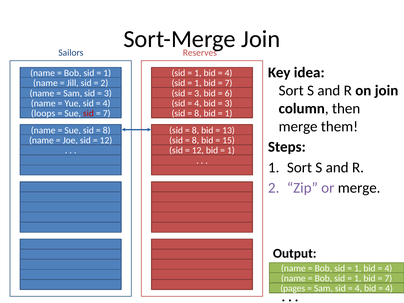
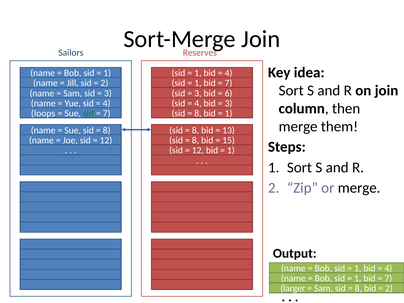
sid at (88, 113) colour: red -> green
pages: pages -> larger
4 at (358, 289): 4 -> 8
4 at (389, 289): 4 -> 2
